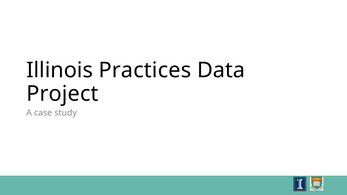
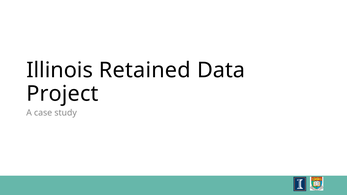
Practices: Practices -> Retained
